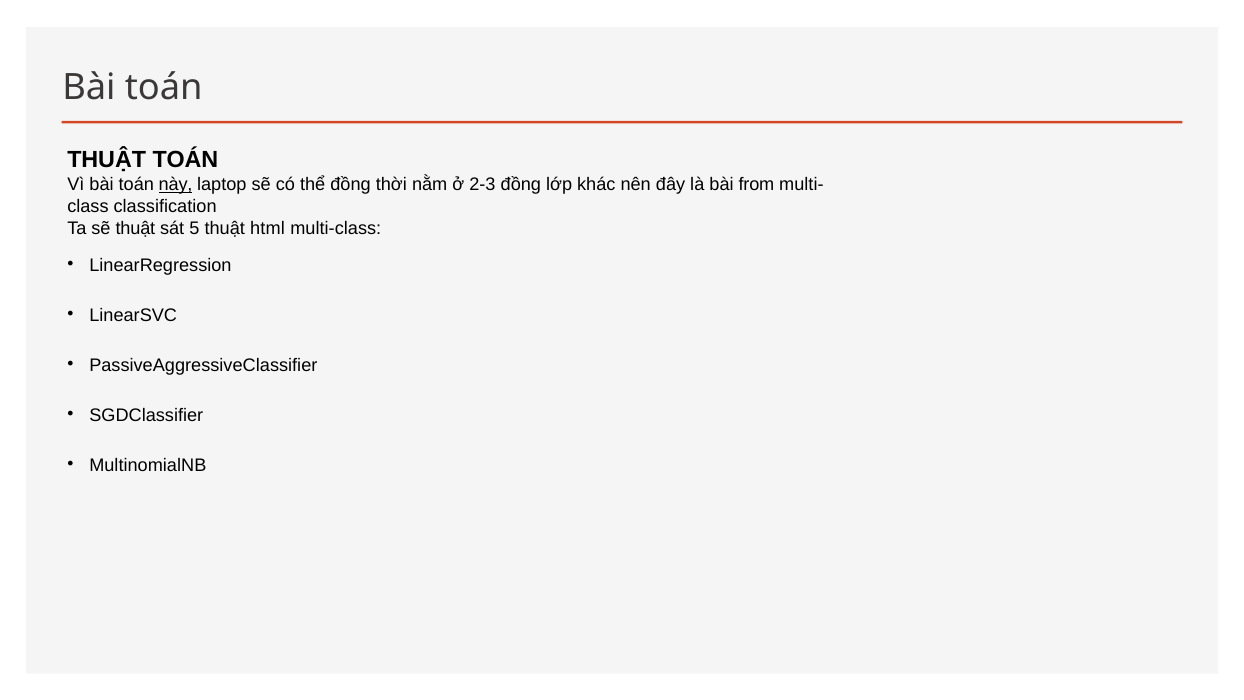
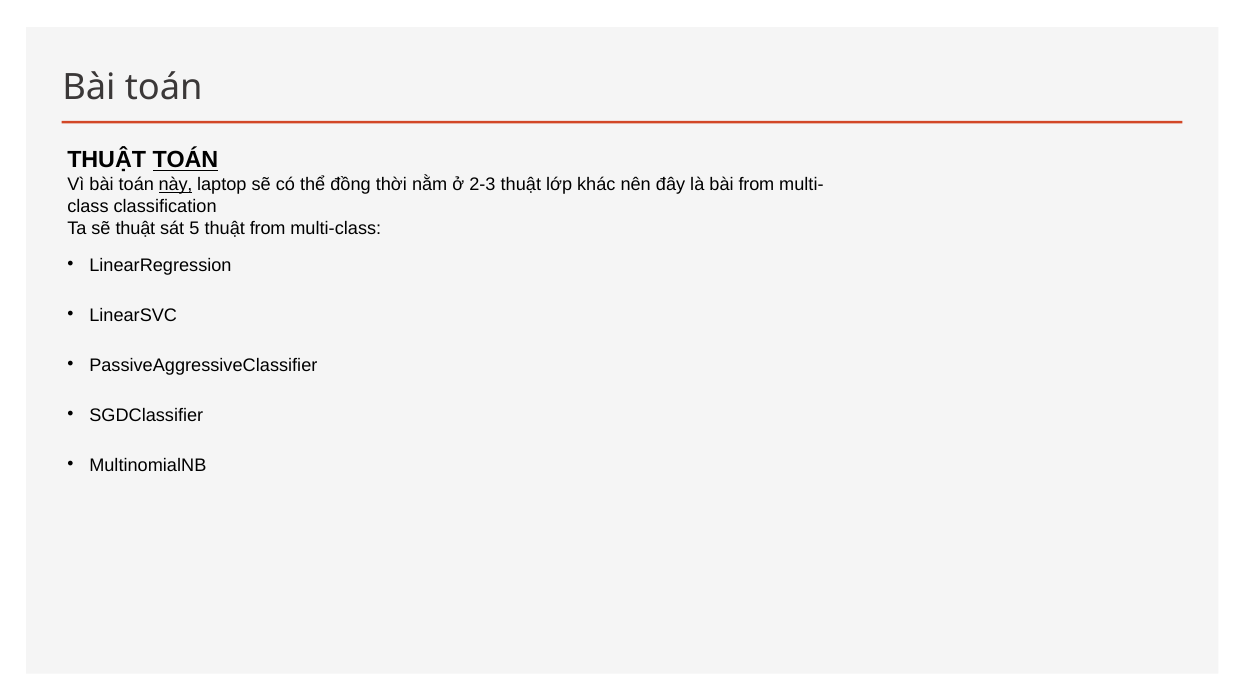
TOÁN at (185, 160) underline: none -> present
2-3 đồng: đồng -> thuật
thuật html: html -> from
